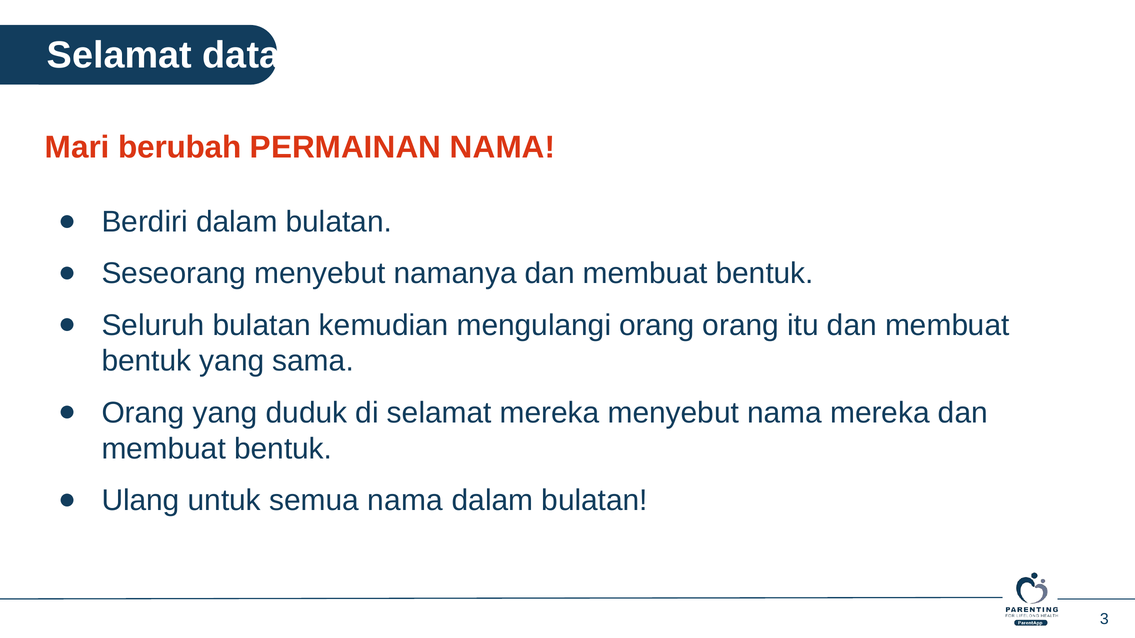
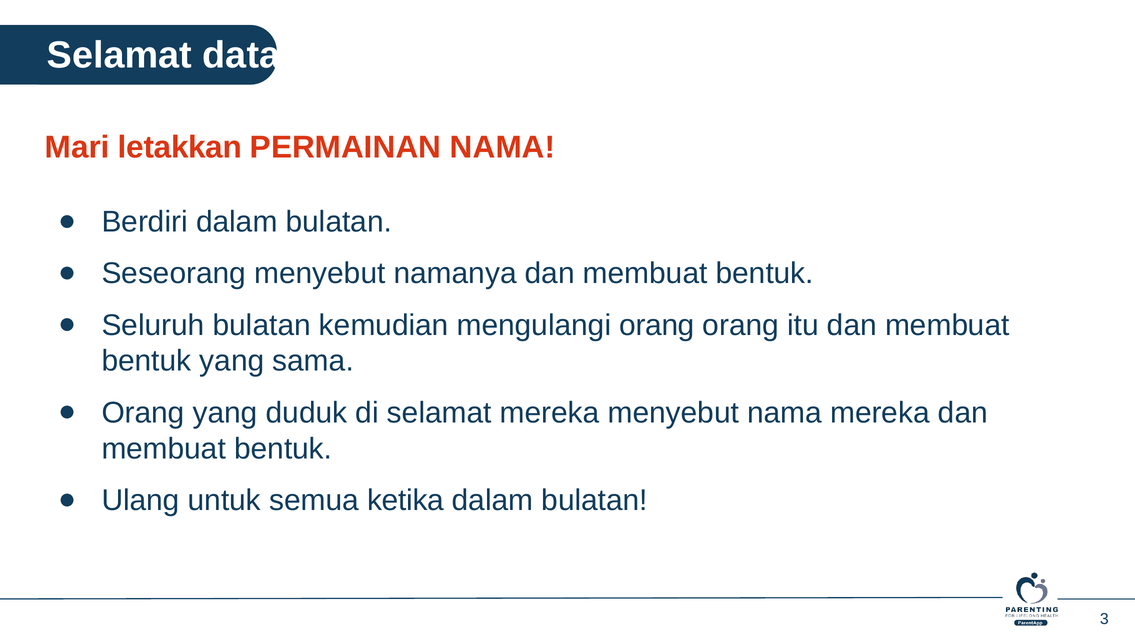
berubah: berubah -> letakkan
semua nama: nama -> ketika
